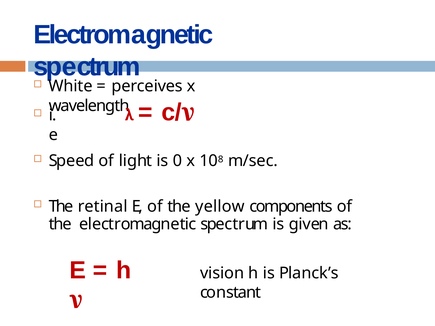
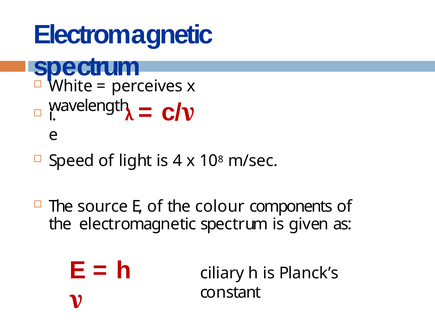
0: 0 -> 4
retinal: retinal -> source
yellow: yellow -> colour
vision: vision -> ciliary
